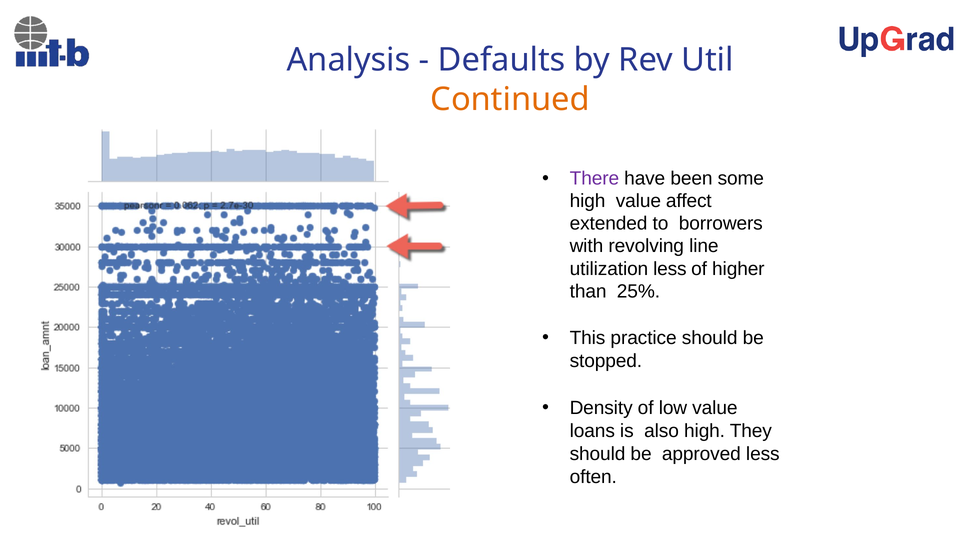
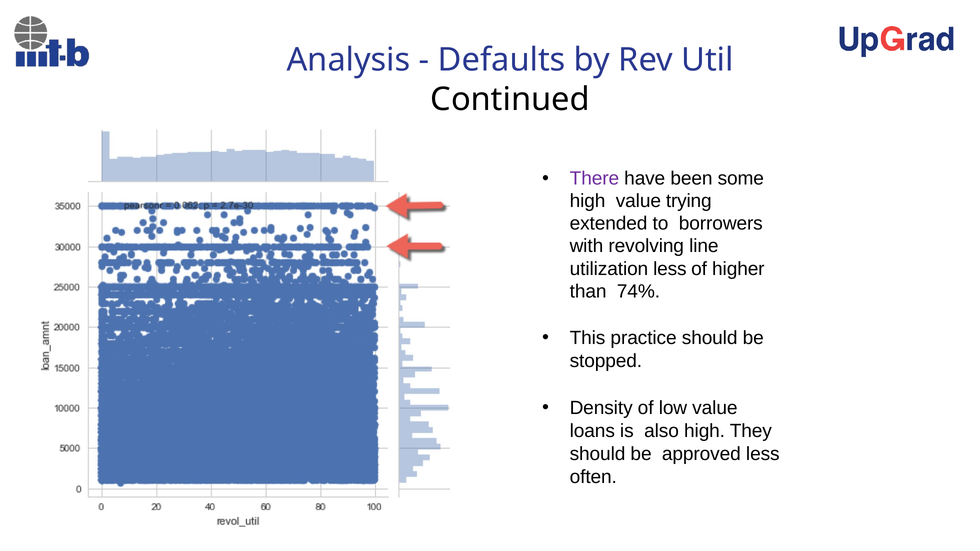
Continued colour: orange -> black
affect: affect -> trying
25%: 25% -> 74%
